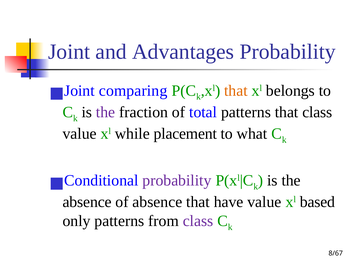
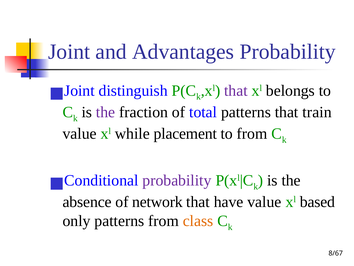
comparing: comparing -> distinguish
that at (236, 90) colour: orange -> purple
that class: class -> train
to what: what -> from
of absence: absence -> network
class at (198, 220) colour: purple -> orange
